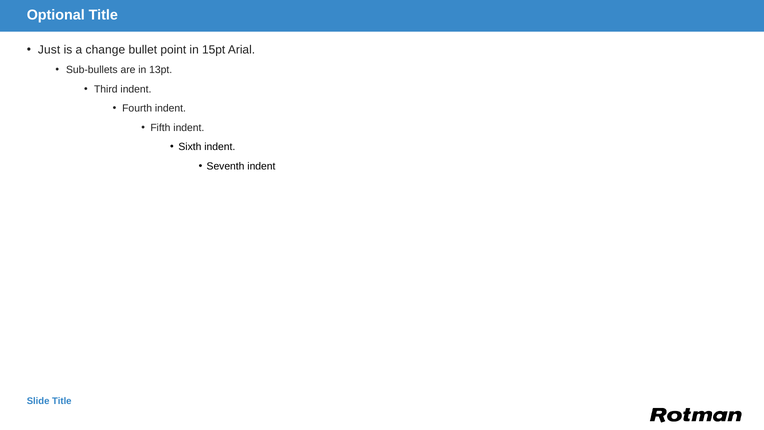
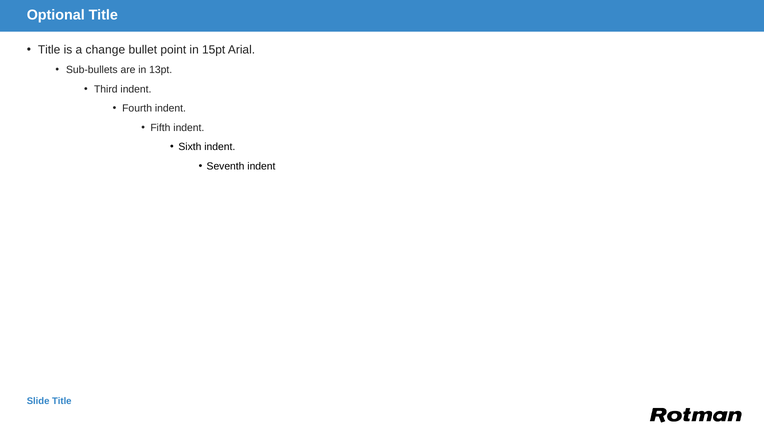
Just at (49, 50): Just -> Title
